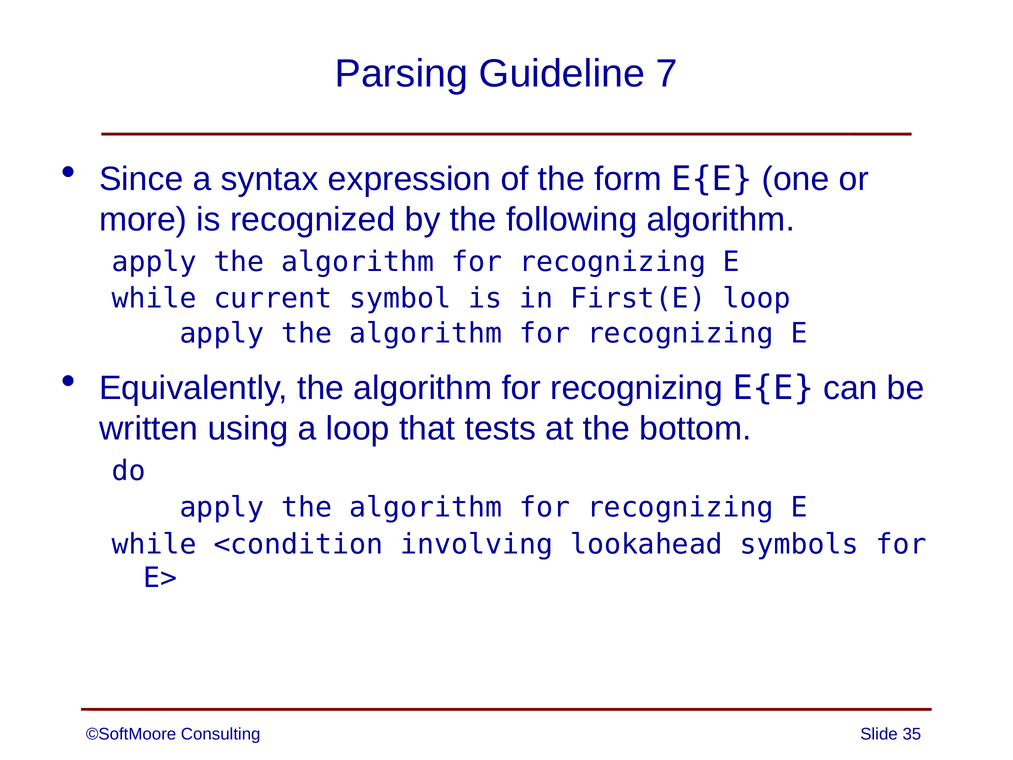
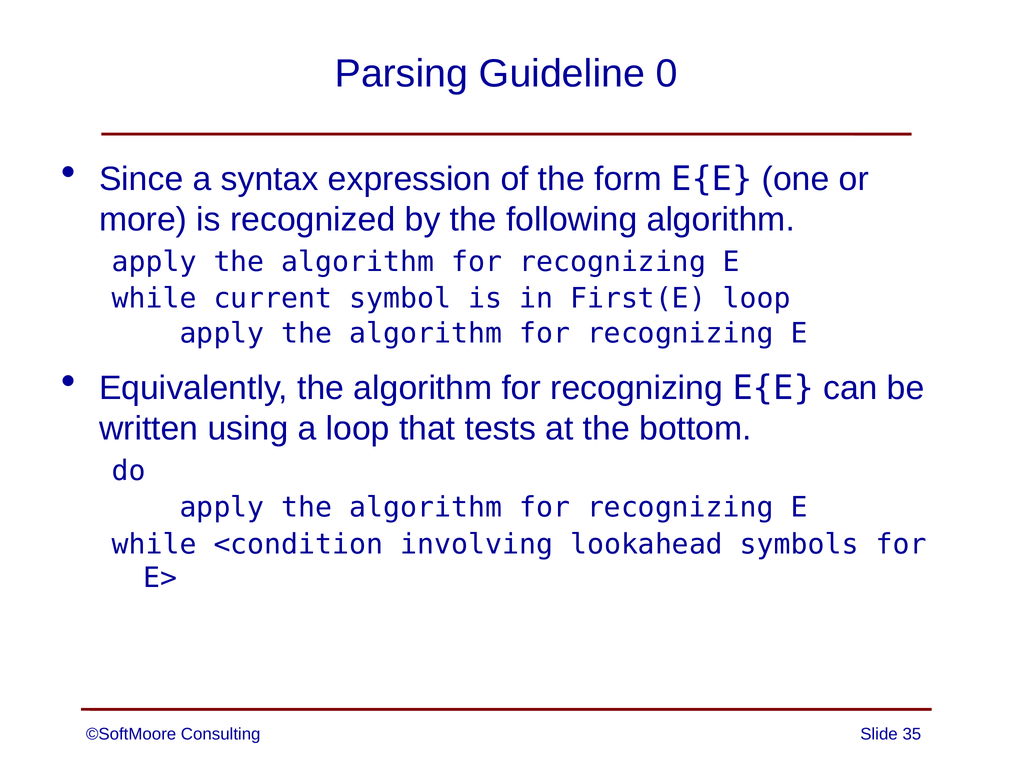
7: 7 -> 0
